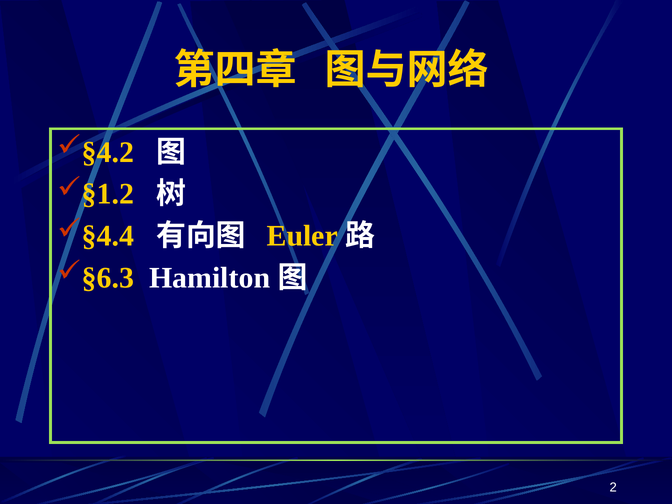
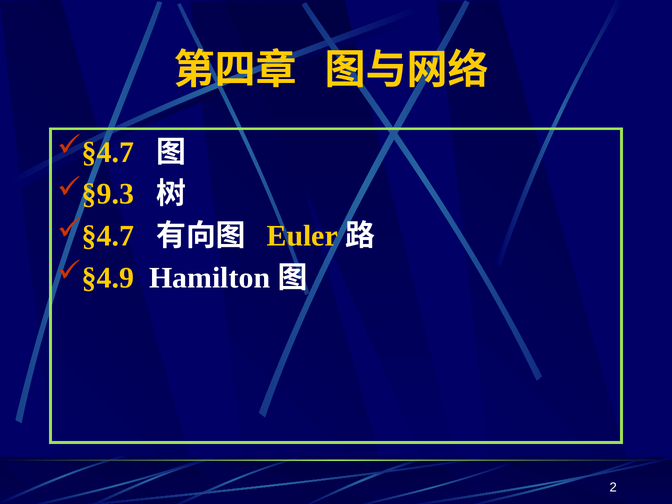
§4.2 at (108, 152): §4.2 -> §4.7
§1.2: §1.2 -> §9.3
§4.4 at (108, 236): §4.4 -> §4.7
§6.3: §6.3 -> §4.9
